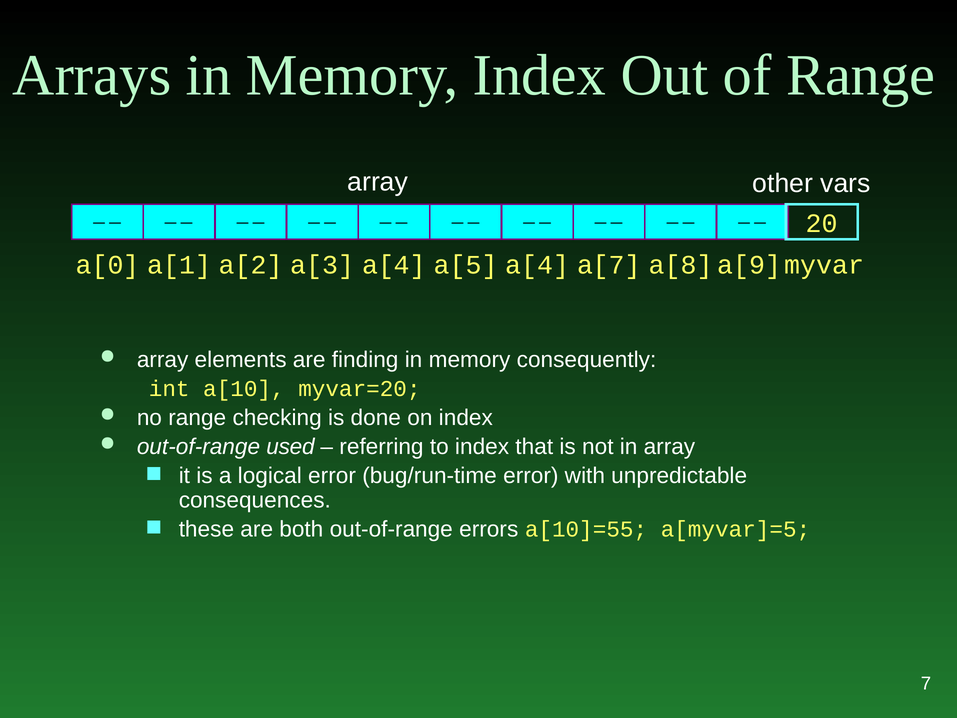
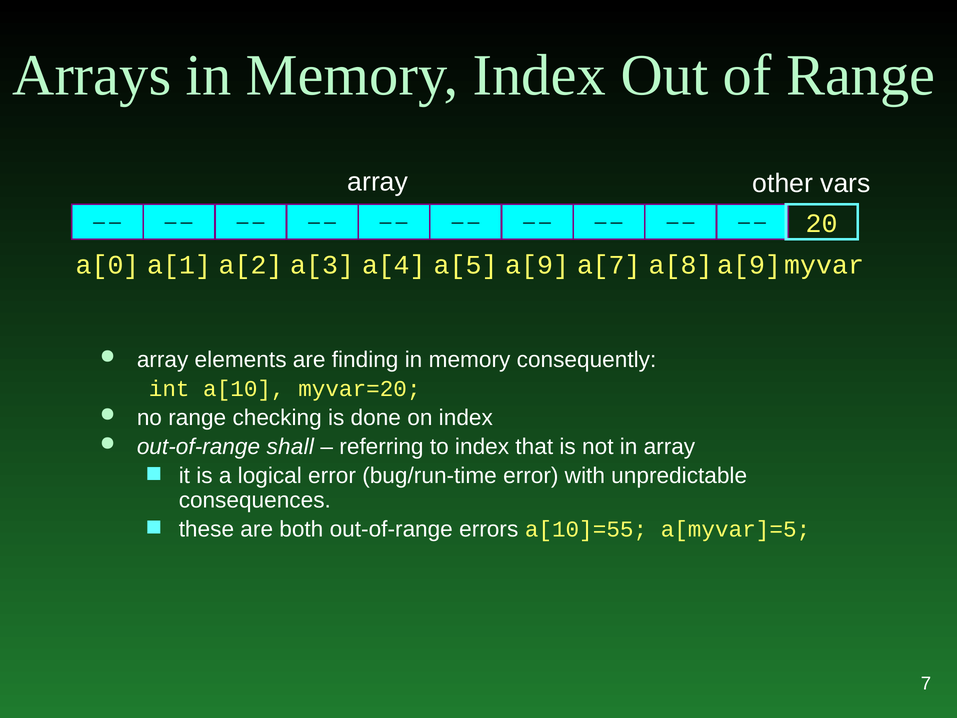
a[5 a[4: a[4 -> a[9
used: used -> shall
